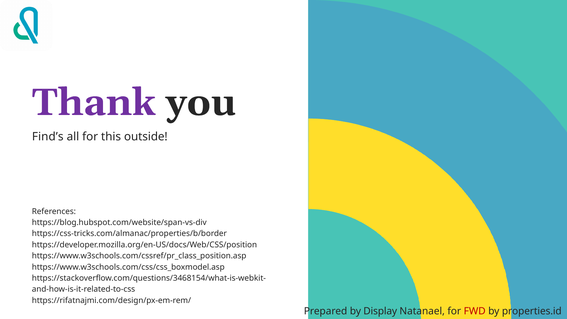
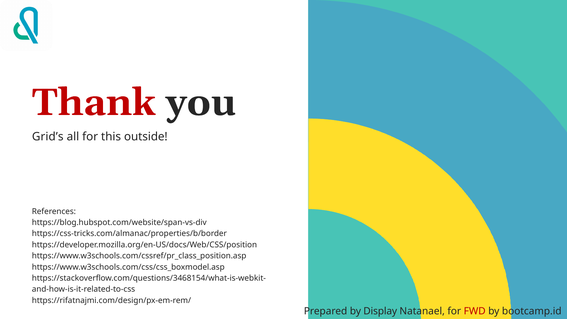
Thank colour: purple -> red
Find’s: Find’s -> Grid’s
properties.id: properties.id -> bootcamp.id
